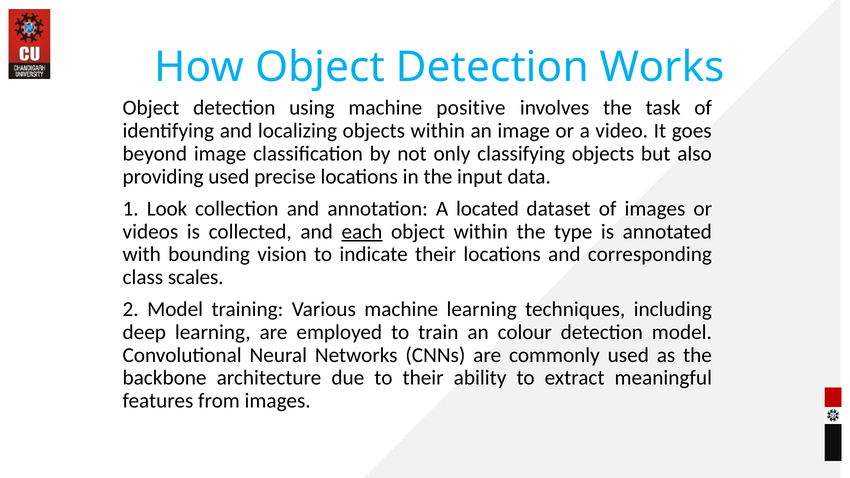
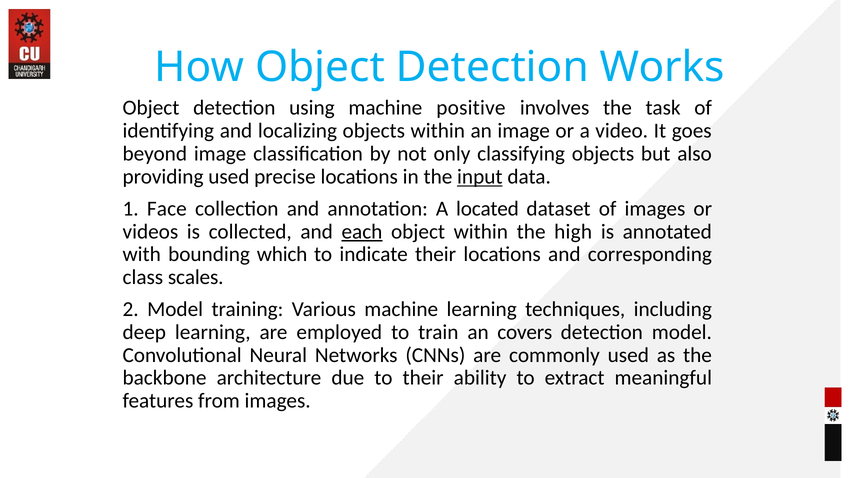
input underline: none -> present
Look: Look -> Face
type: type -> high
vision: vision -> which
colour: colour -> covers
